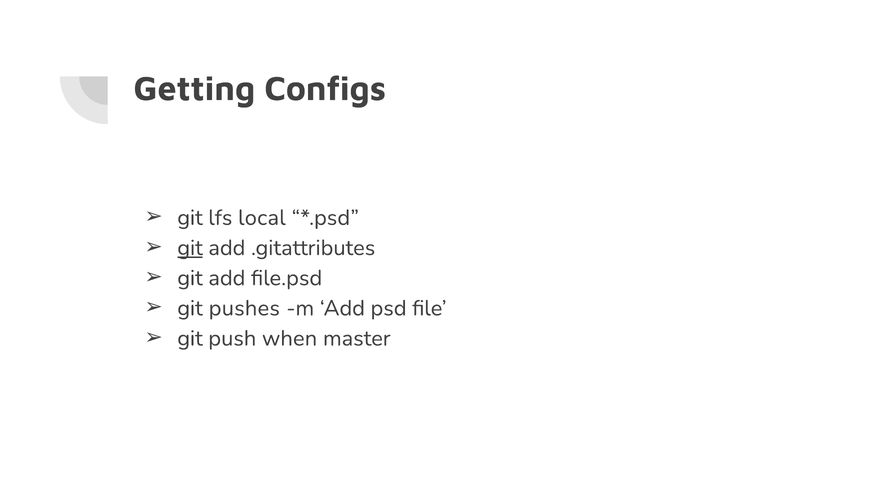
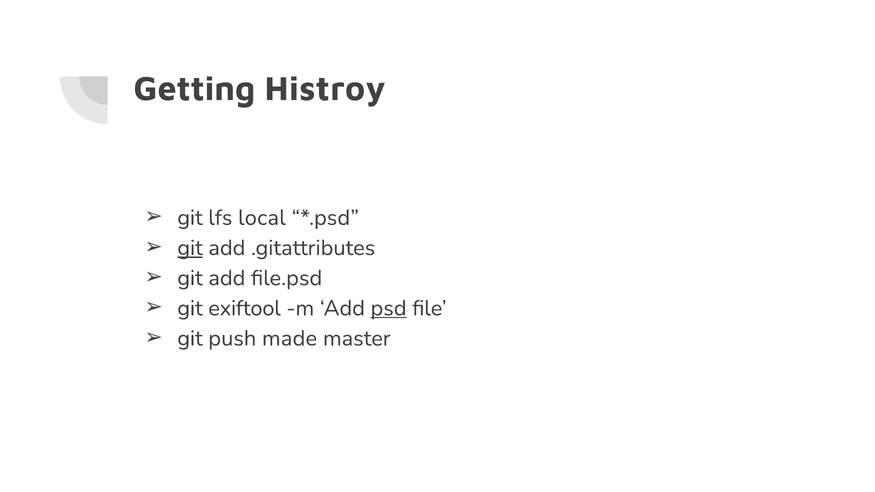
Configs: Configs -> Histroy
pushes: pushes -> exiftool
psd underline: none -> present
when: when -> made
